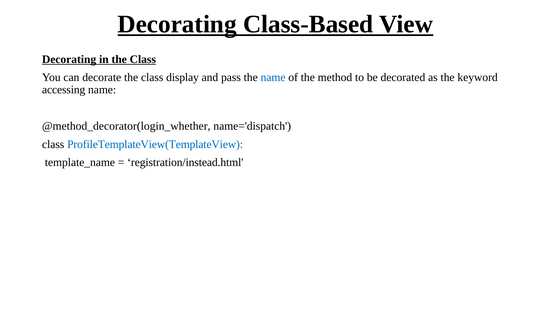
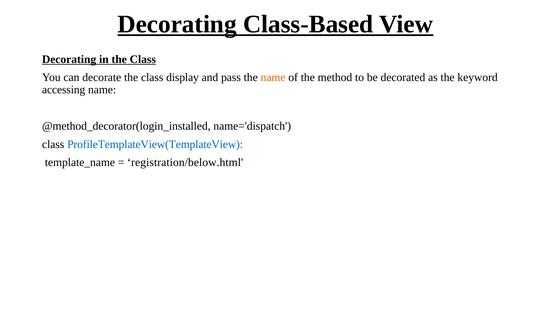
name at (273, 77) colour: blue -> orange
@method_decorator(login_whether: @method_decorator(login_whether -> @method_decorator(login_installed
registration/instead.html: registration/instead.html -> registration/below.html
